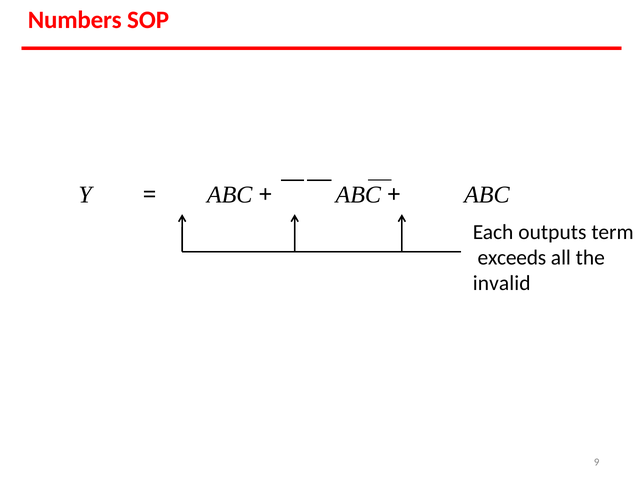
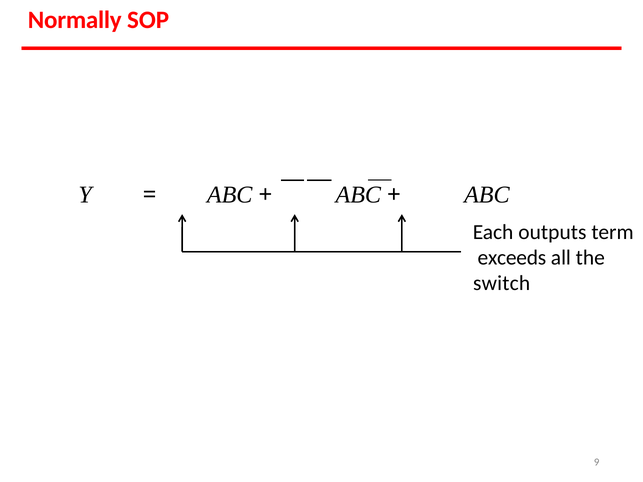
Numbers: Numbers -> Normally
invalid: invalid -> switch
